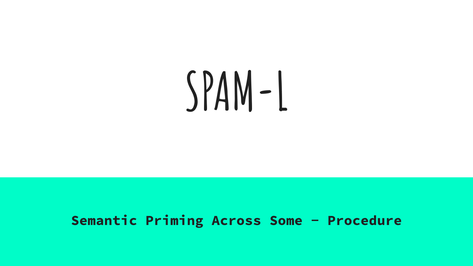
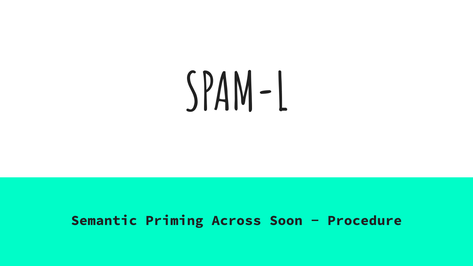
Some: Some -> Soon
